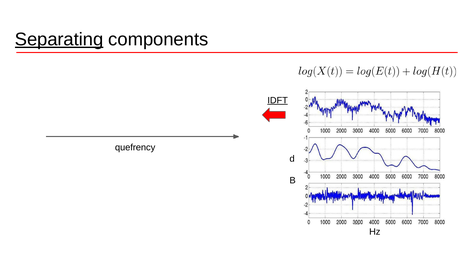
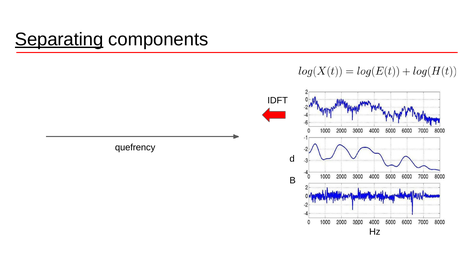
IDFT underline: present -> none
